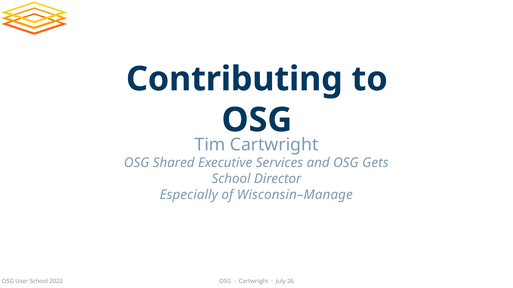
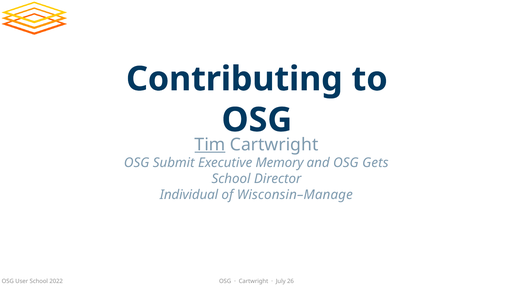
Tim underline: none -> present
Shared: Shared -> Submit
Services: Services -> Memory
Especially: Especially -> Individual
